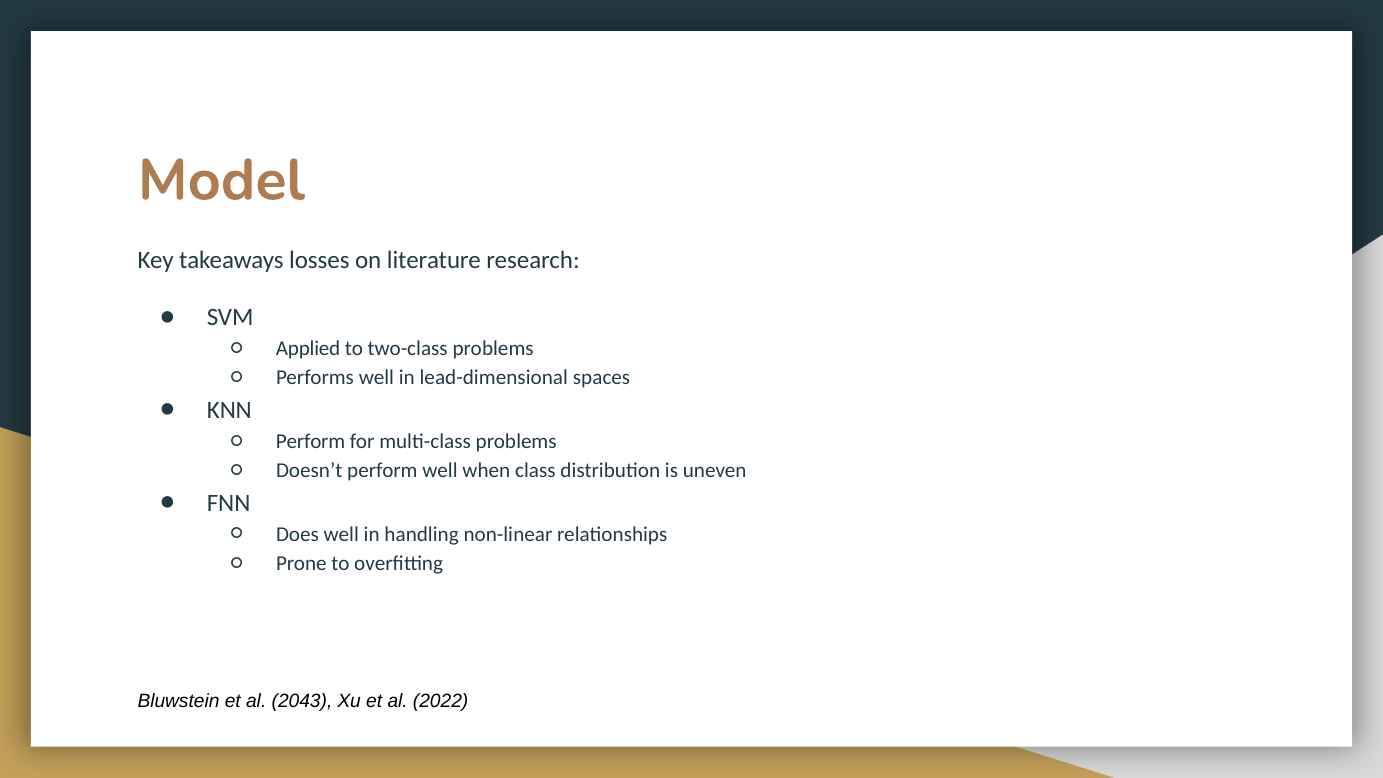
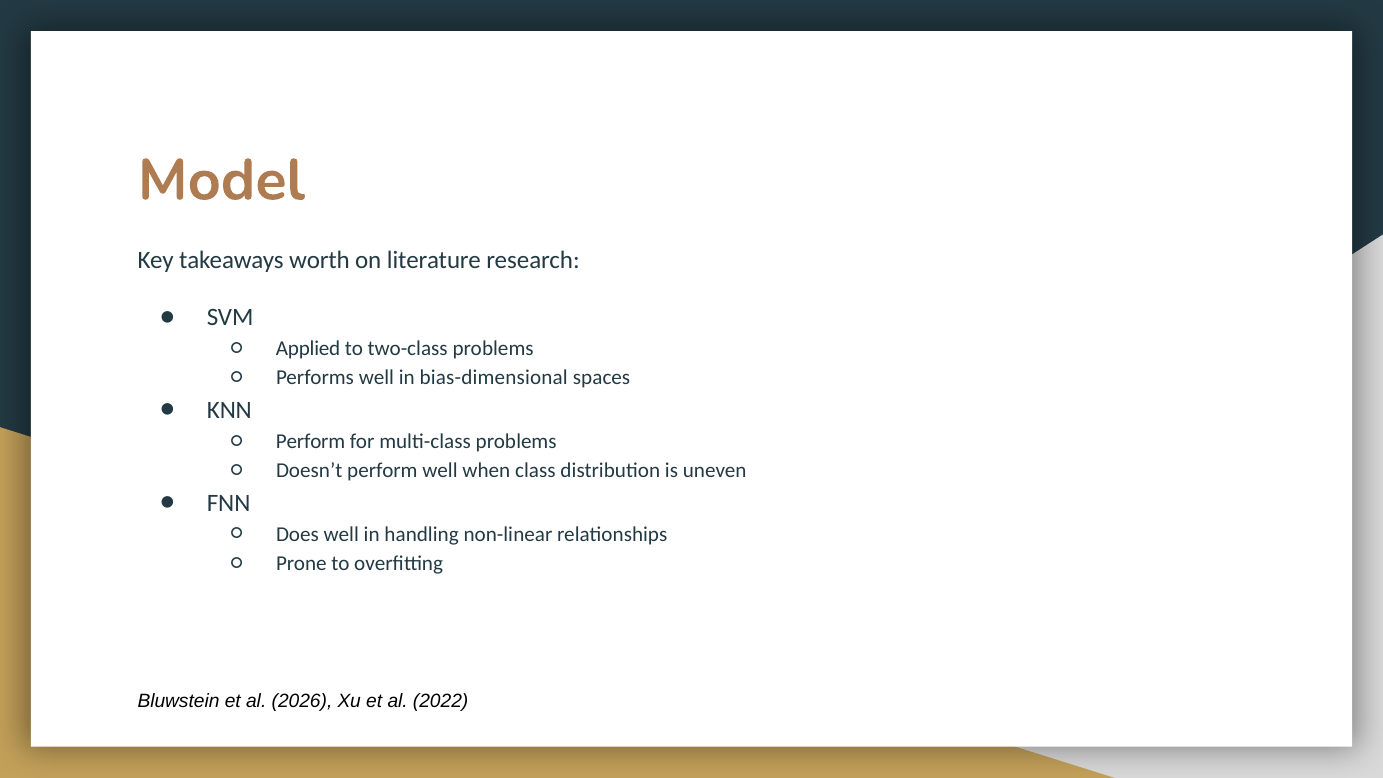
losses: losses -> worth
lead-dimensional: lead-dimensional -> bias-dimensional
2043: 2043 -> 2026
